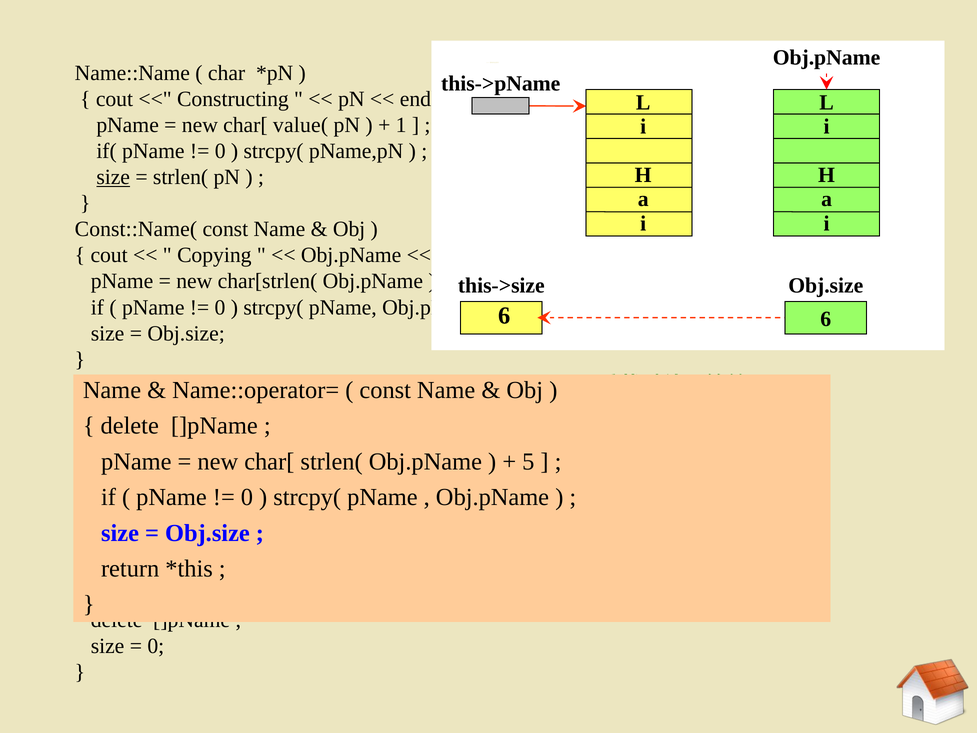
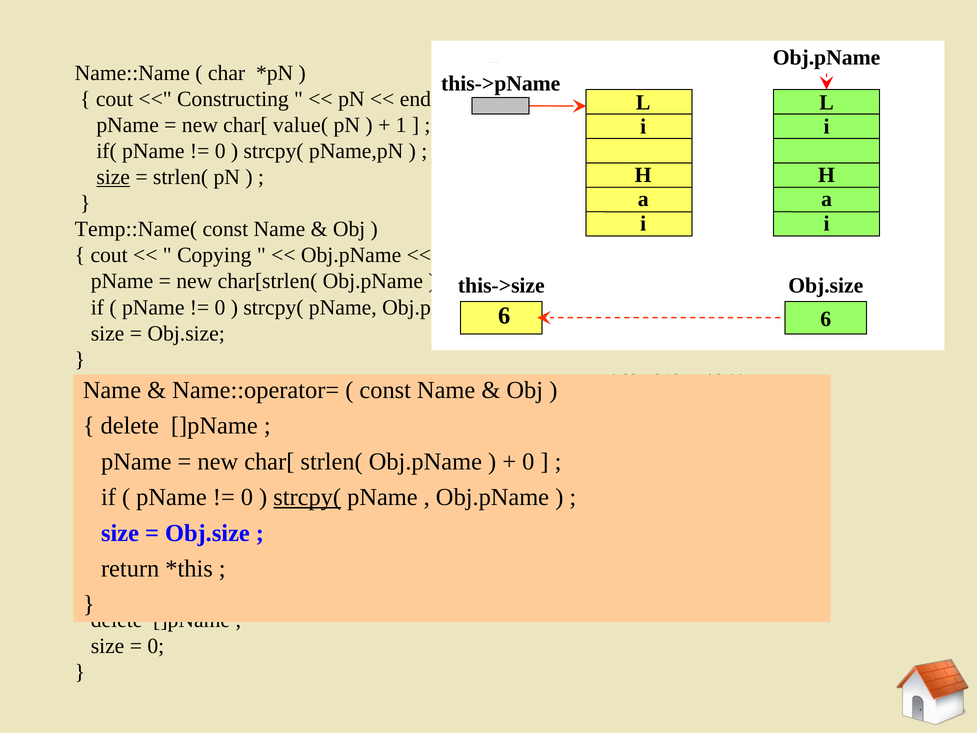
Const::Name(: Const::Name( -> Temp::Name(
5 at (528, 461): 5 -> 0
strcpy( at (307, 497) underline: none -> present
